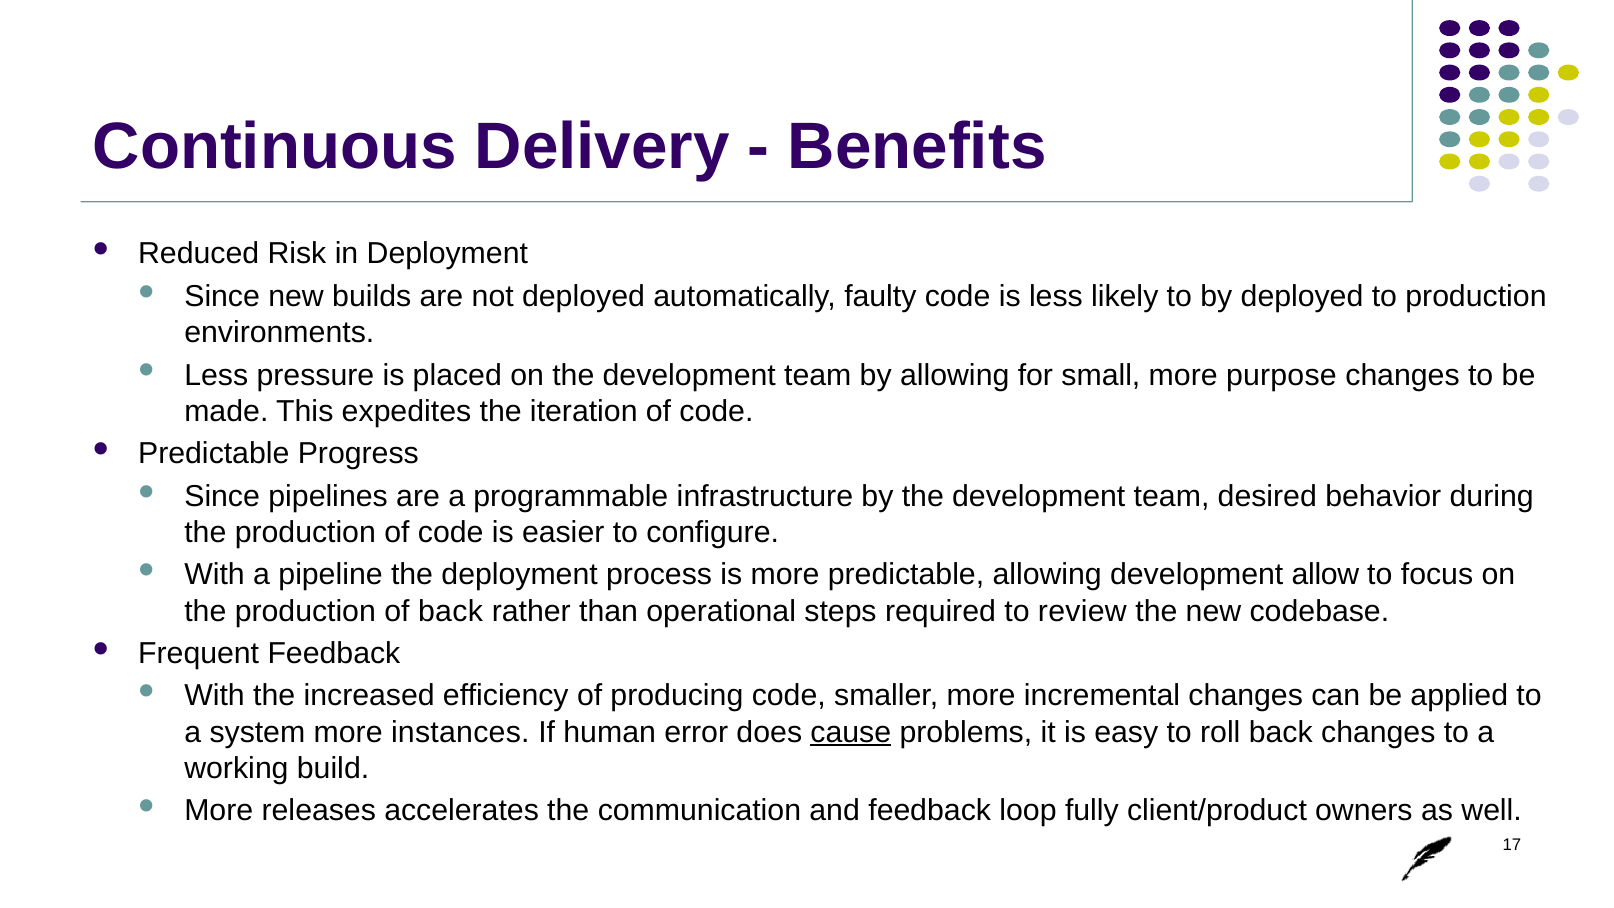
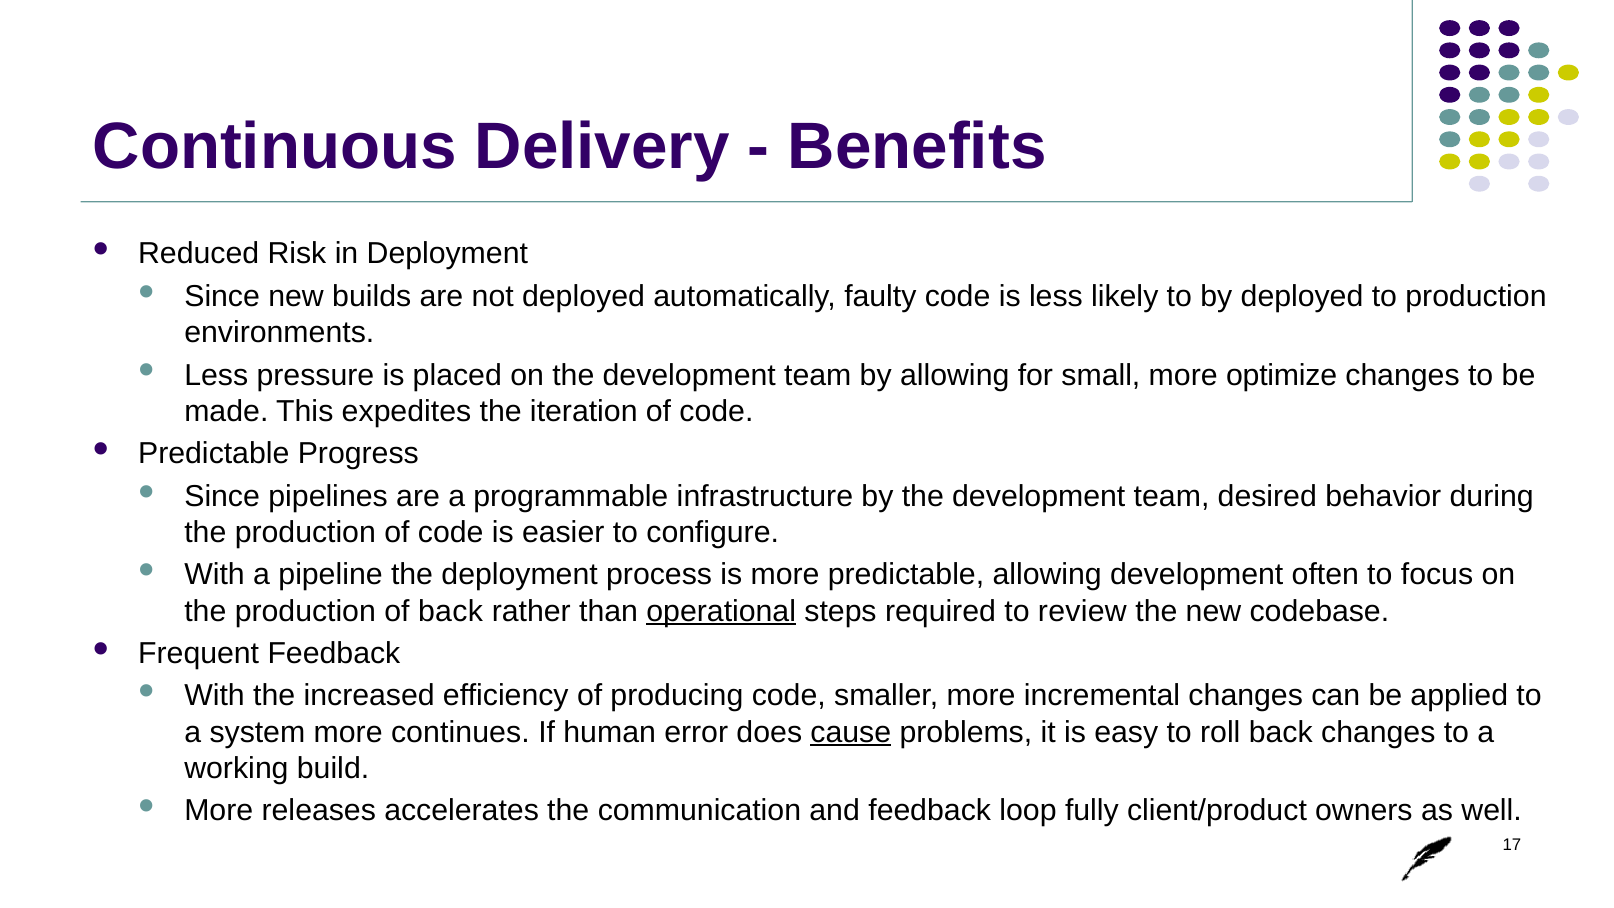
purpose: purpose -> optimize
allow: allow -> often
operational underline: none -> present
instances: instances -> continues
